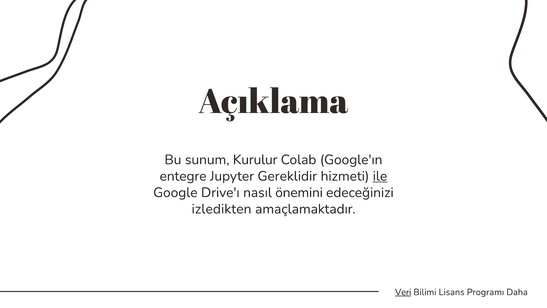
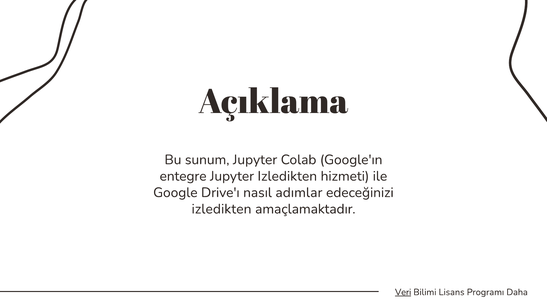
sunum Kurulur: Kurulur -> Jupyter
Jupyter Gereklidir: Gereklidir -> Izledikten
ile underline: present -> none
önemini: önemini -> adımlar
